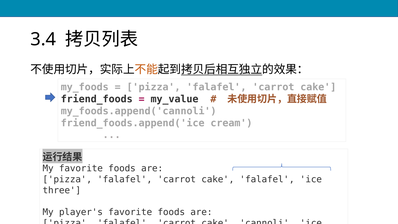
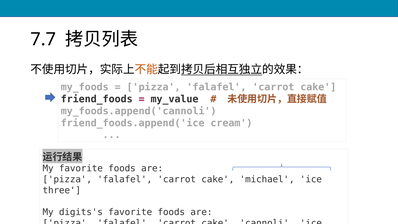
3.4: 3.4 -> 7.7
cake falafel: falafel -> michael
player's: player's -> digits's
